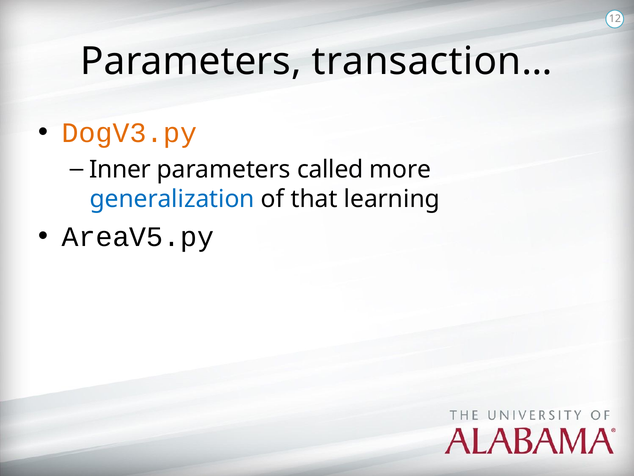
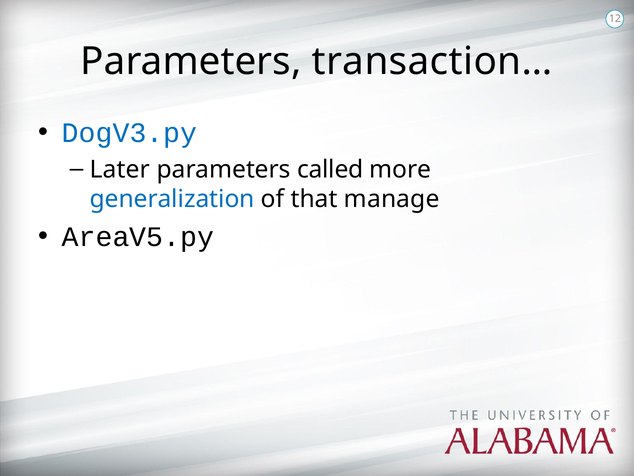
DogV3.py colour: orange -> blue
Inner: Inner -> Later
learning: learning -> manage
